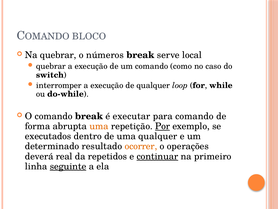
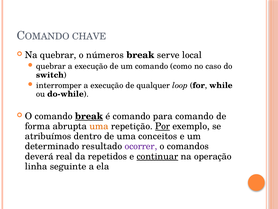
BLOCO: BLOCO -> CHAVE
break at (89, 116) underline: none -> present
é executar: executar -> comando
executados: executados -> atribuímos
uma qualquer: qualquer -> conceitos
ocorrer colour: orange -> purple
operações: operações -> comandos
primeiro: primeiro -> operação
seguinte underline: present -> none
